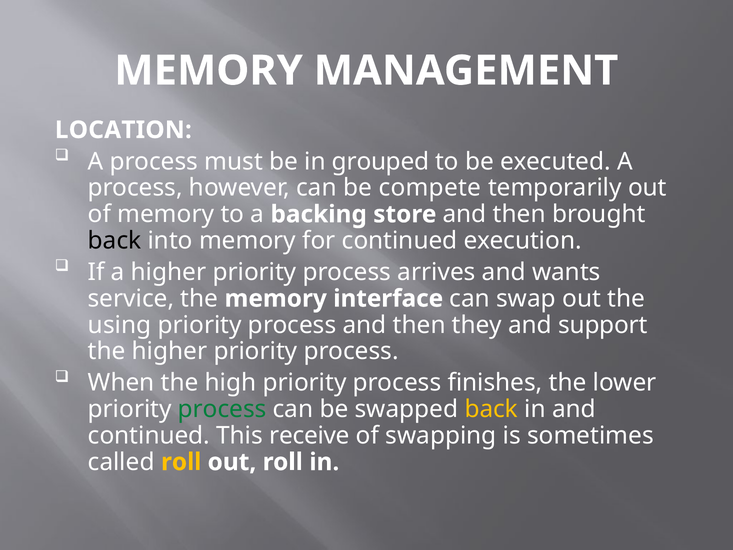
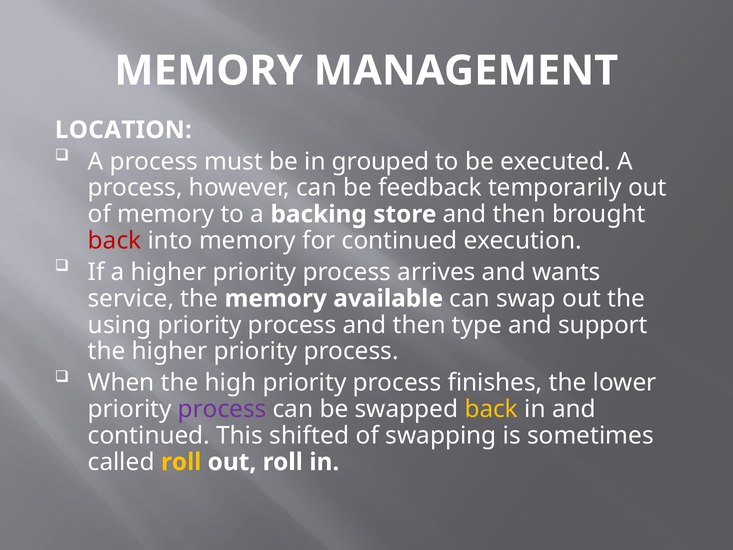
compete: compete -> feedback
back at (115, 241) colour: black -> red
interface: interface -> available
they: they -> type
process at (222, 409) colour: green -> purple
receive: receive -> shifted
